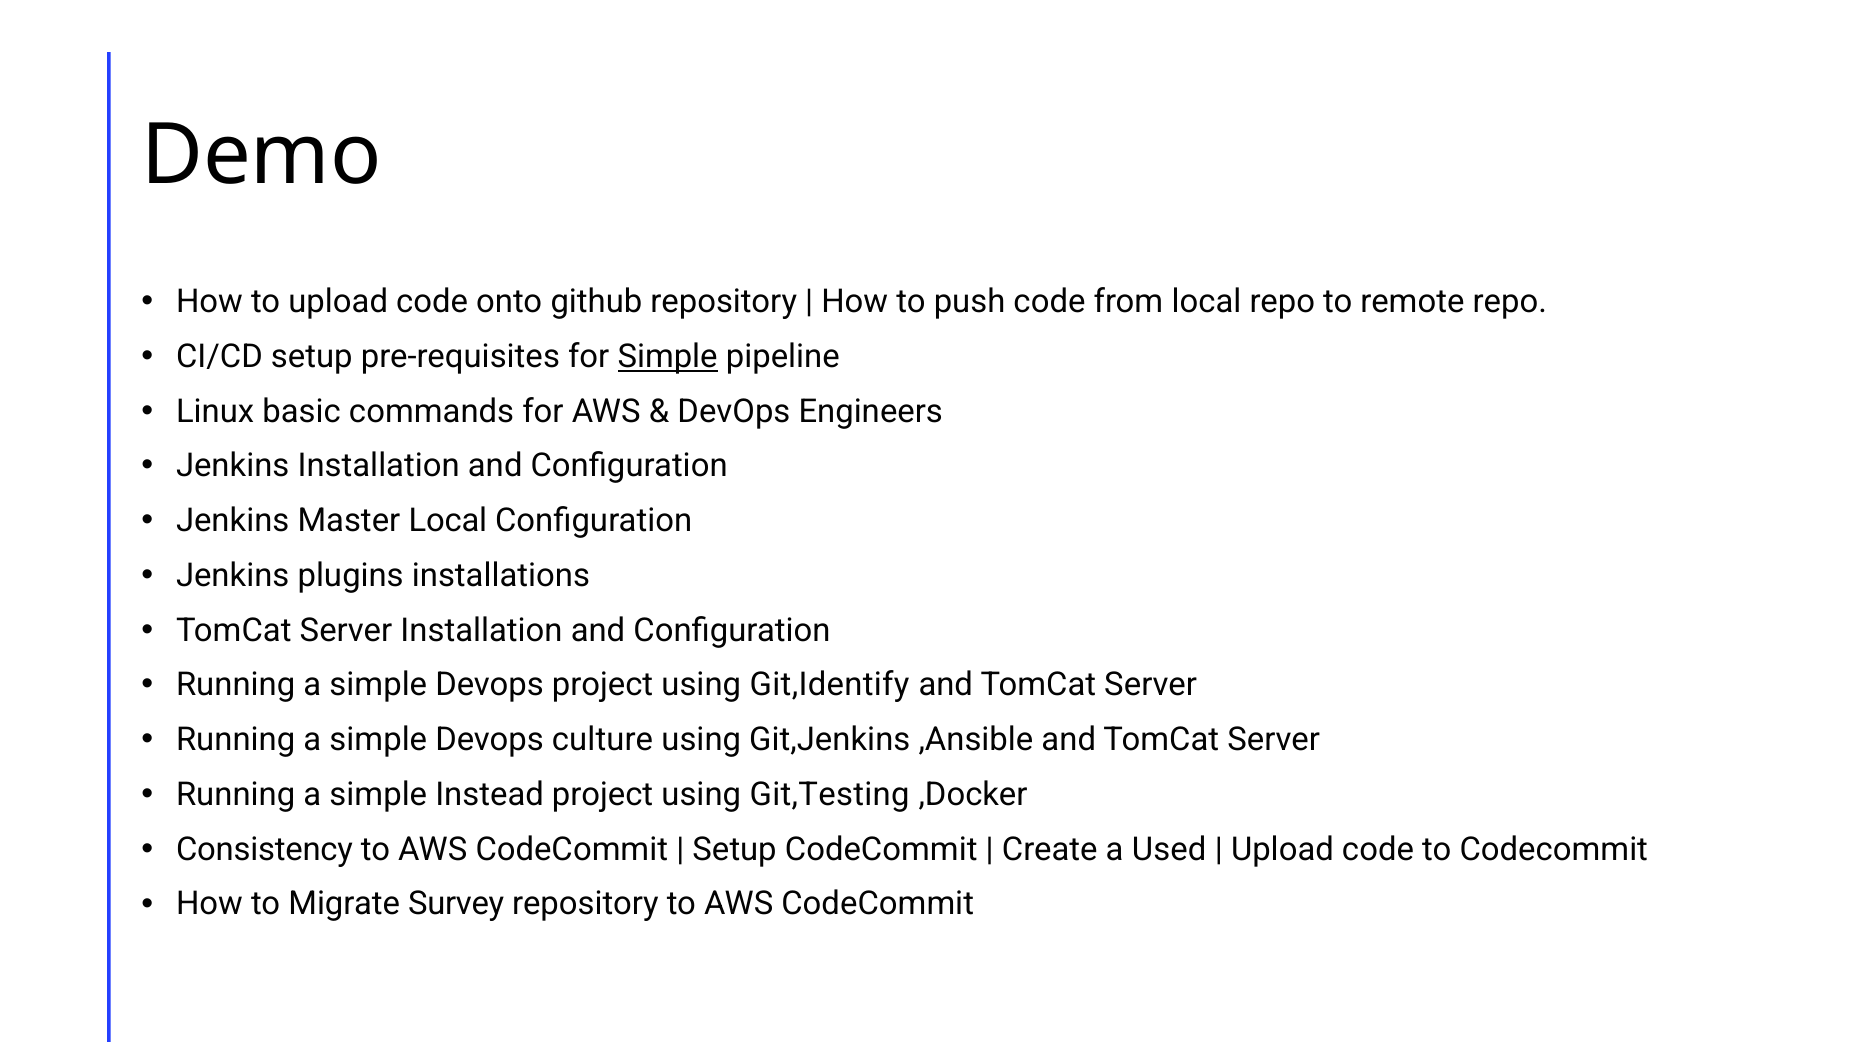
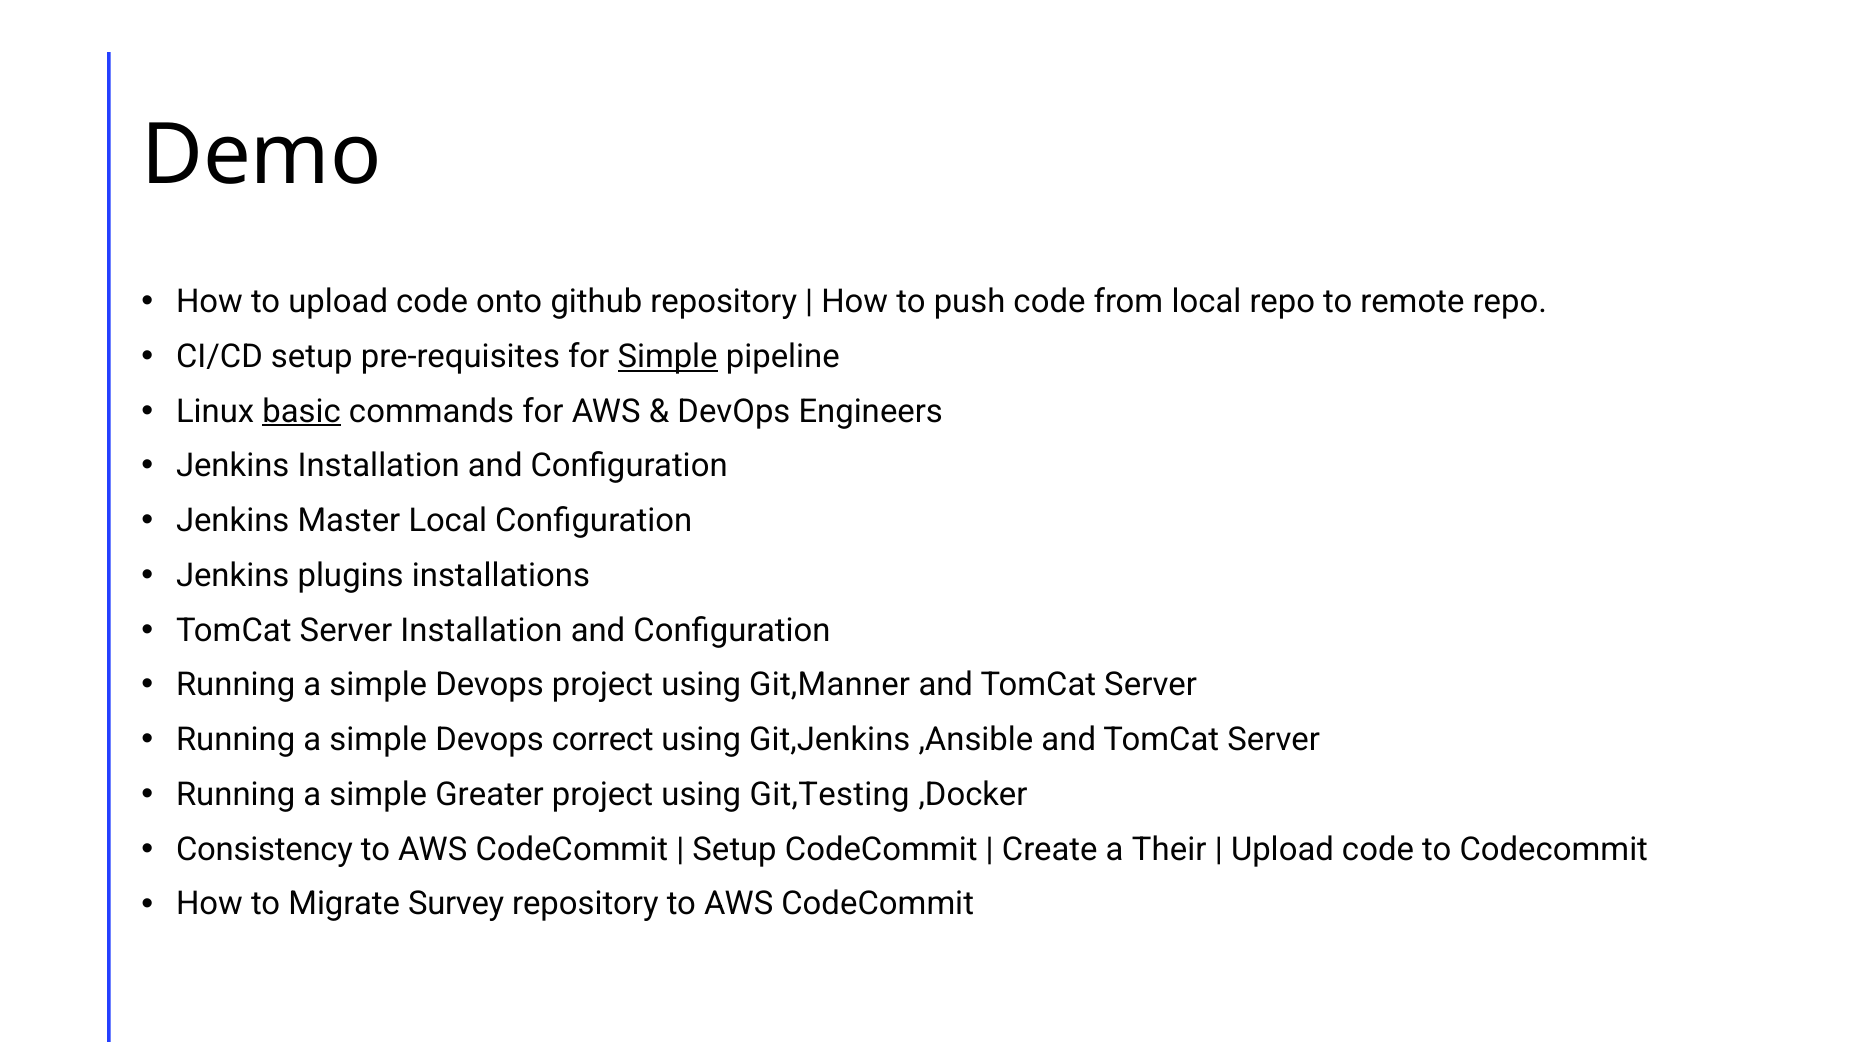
basic underline: none -> present
Git,Identify: Git,Identify -> Git,Manner
culture: culture -> correct
Instead: Instead -> Greater
Used: Used -> Their
